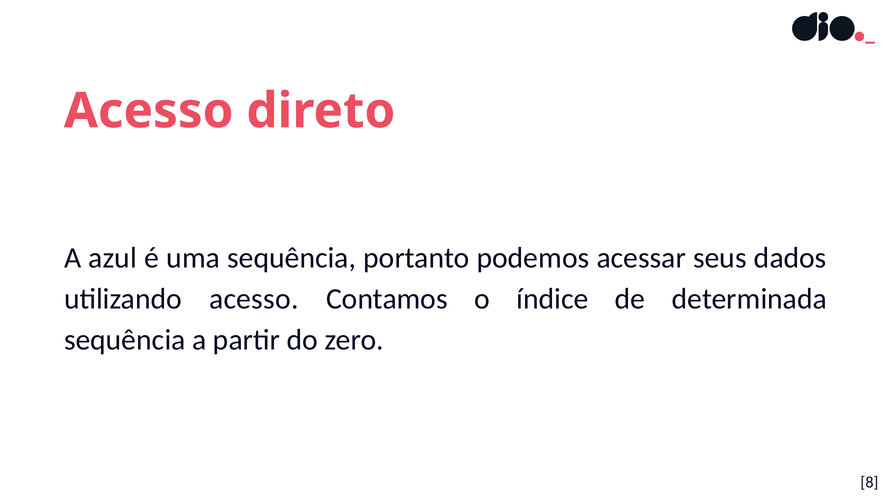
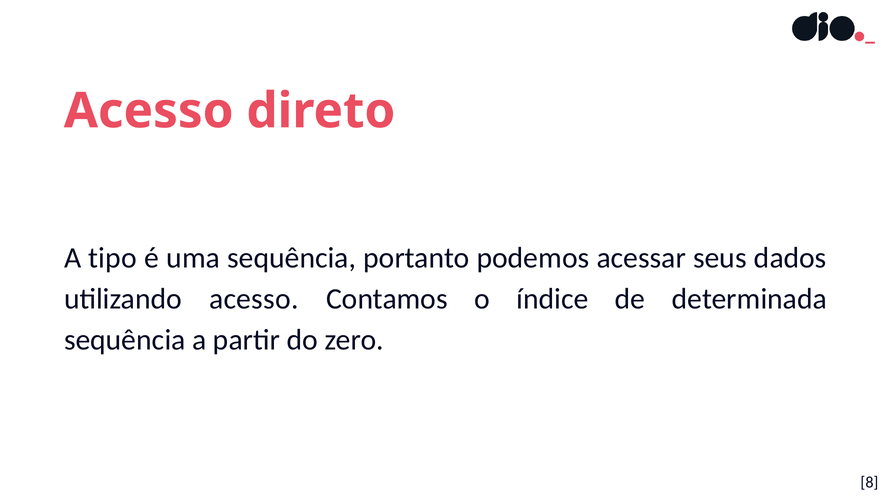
azul: azul -> tipo
